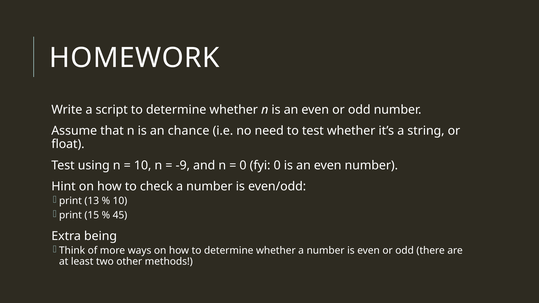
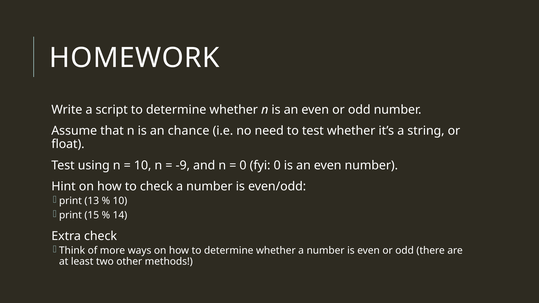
45: 45 -> 14
Extra being: being -> check
